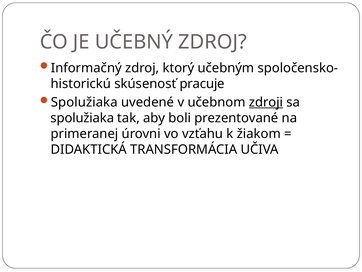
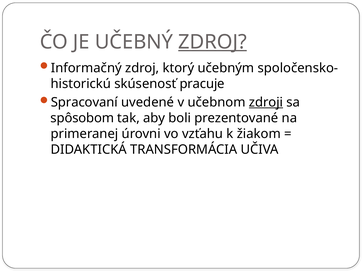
ZDROJ at (212, 42) underline: none -> present
Spolužiaka at (84, 102): Spolužiaka -> Spracovaní
spolužiaka at (82, 118): spolužiaka -> spôsobom
